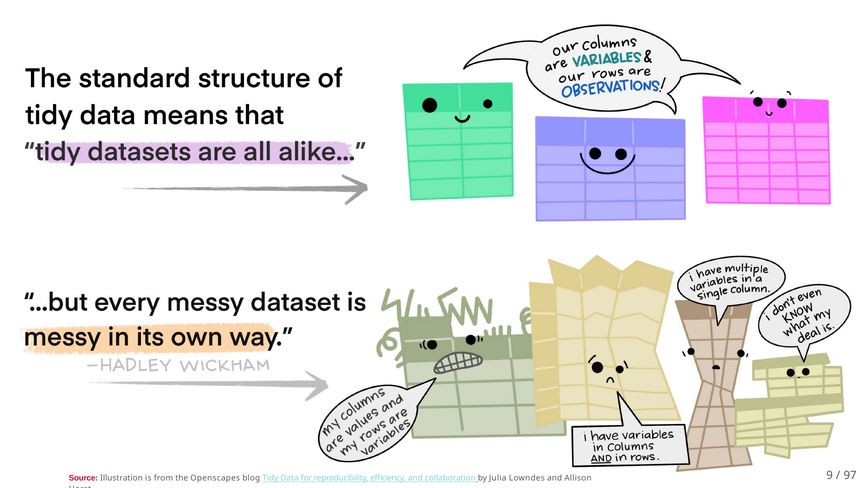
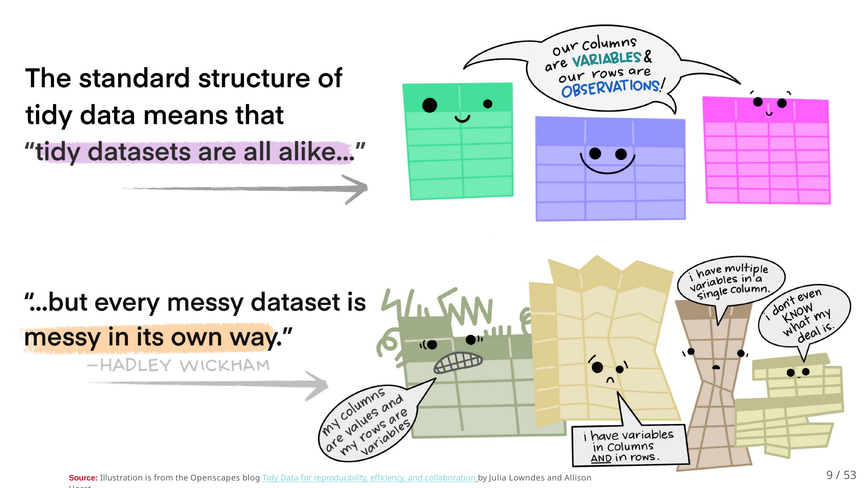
97: 97 -> 53
